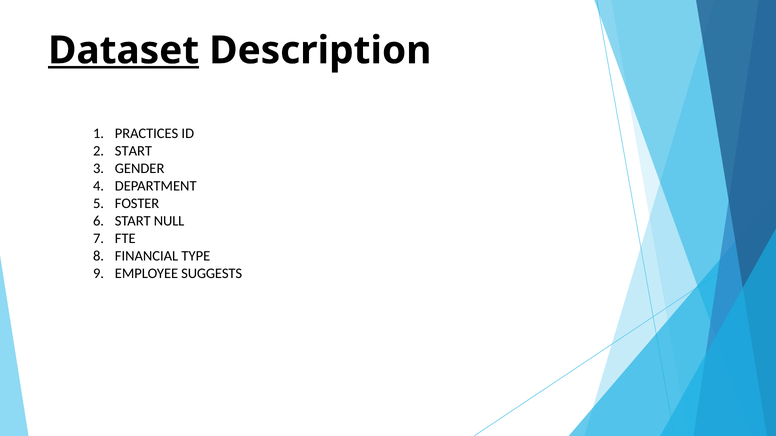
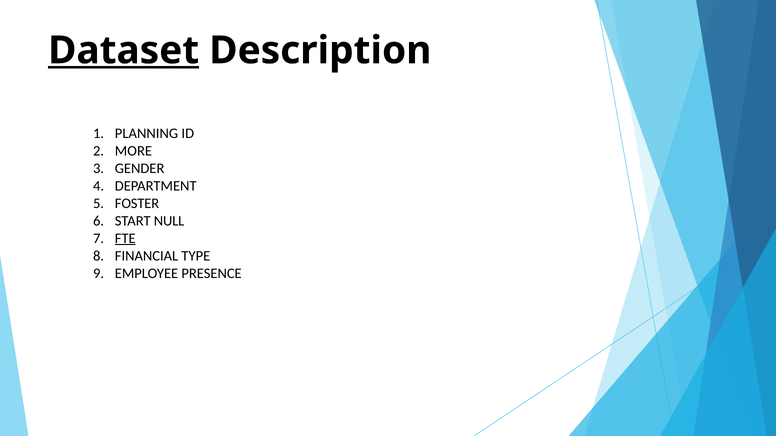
PRACTICES: PRACTICES -> PLANNING
START at (133, 151): START -> MORE
FTE underline: none -> present
SUGGESTS: SUGGESTS -> PRESENCE
